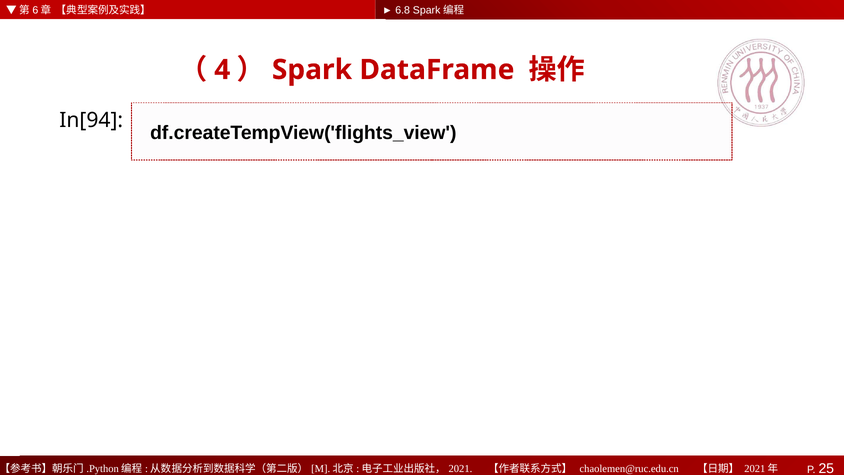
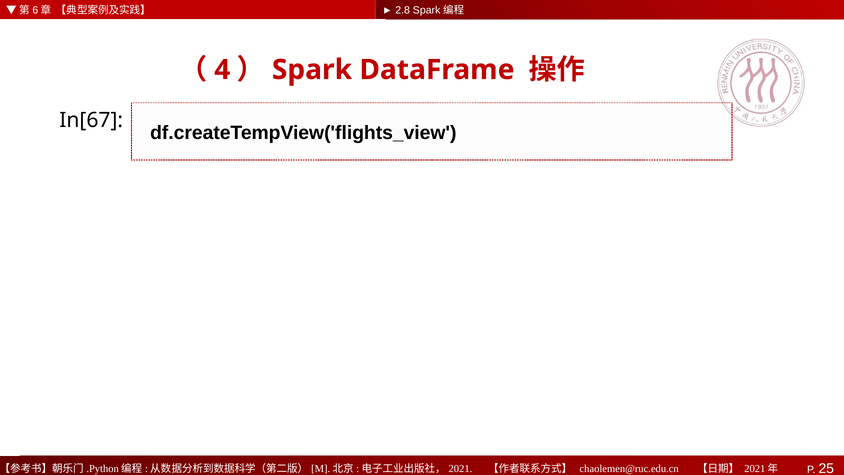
6.8: 6.8 -> 2.8
In[94: In[94 -> In[67
